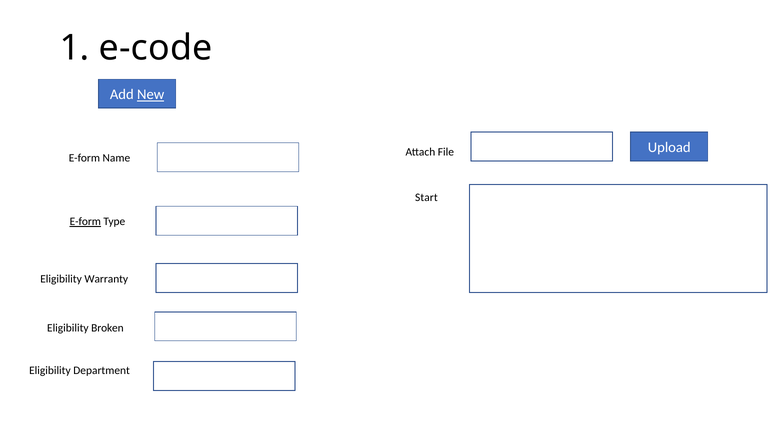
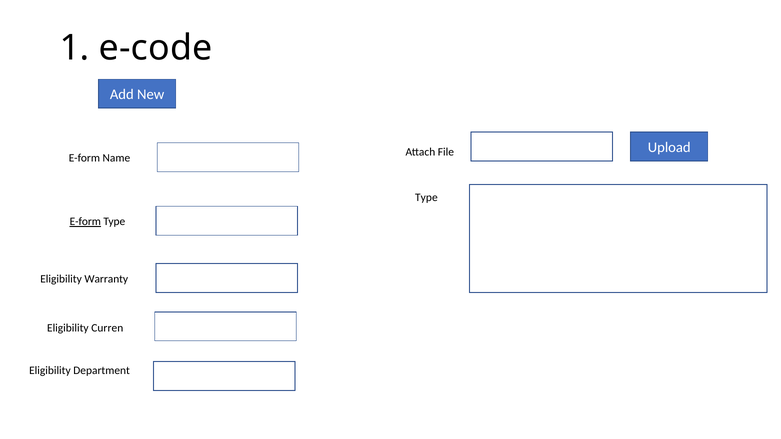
New underline: present -> none
Start at (426, 198): Start -> Type
Broken: Broken -> Curren
